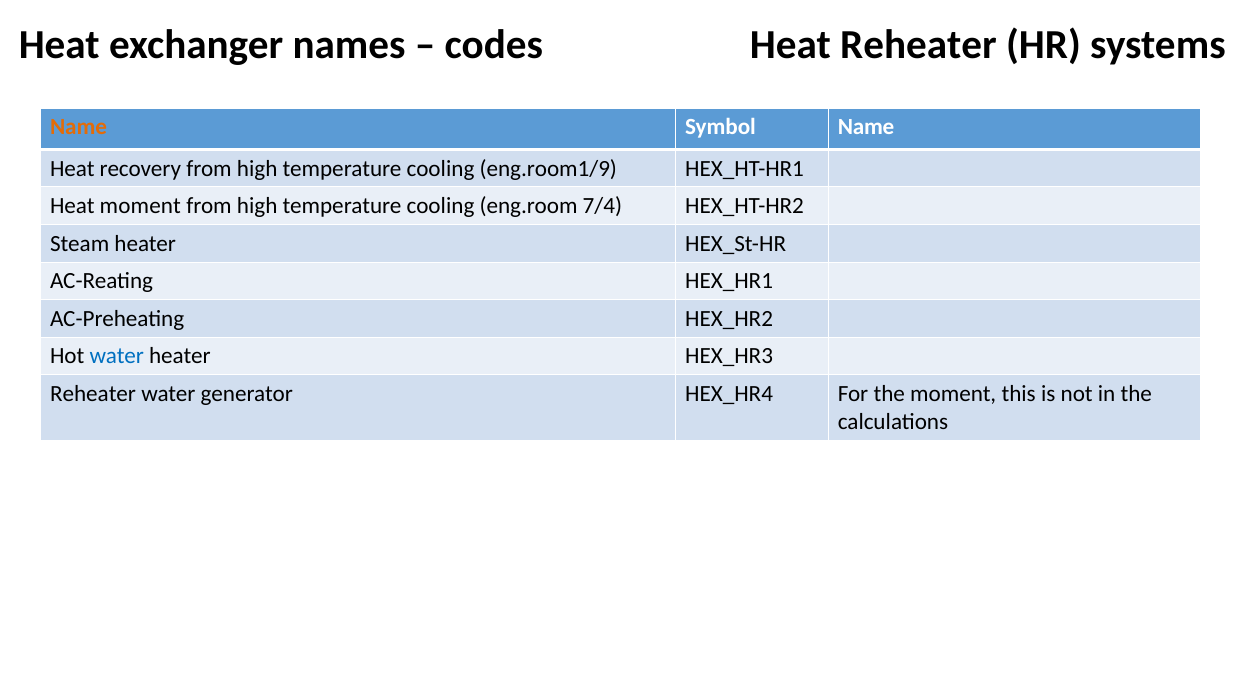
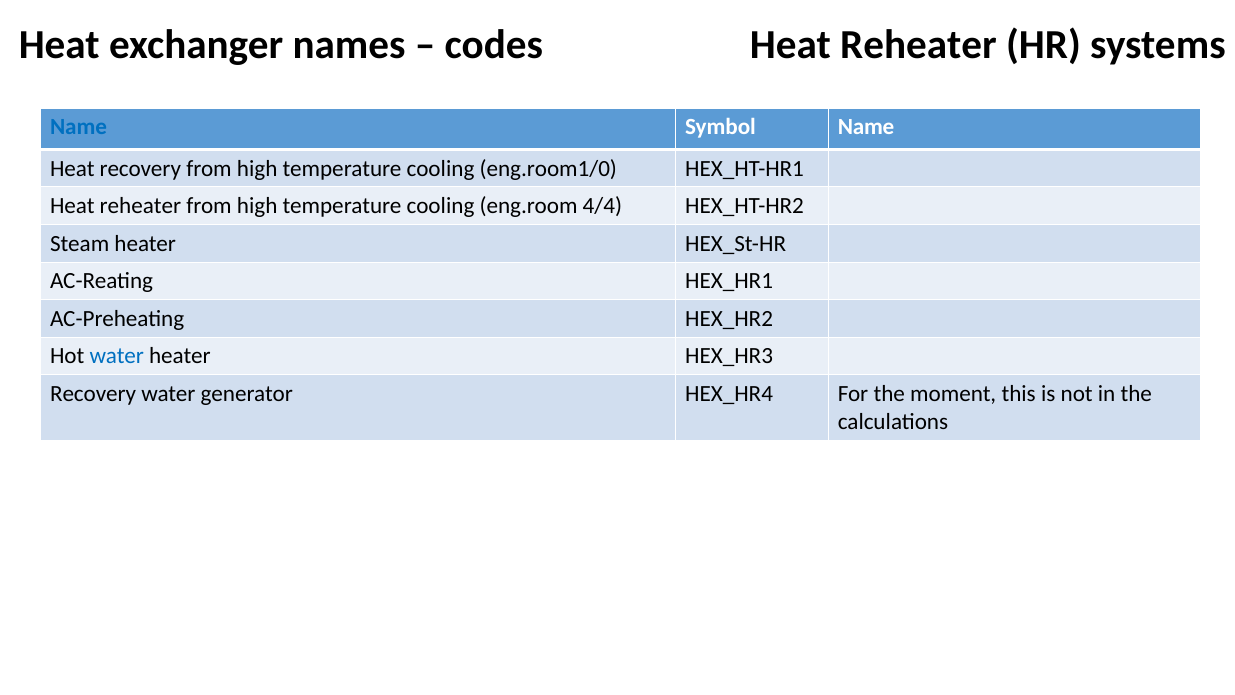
Name at (79, 127) colour: orange -> blue
eng.room1/9: eng.room1/9 -> eng.room1/0
moment at (140, 206): moment -> reheater
7/4: 7/4 -> 4/4
Reheater at (93, 394): Reheater -> Recovery
